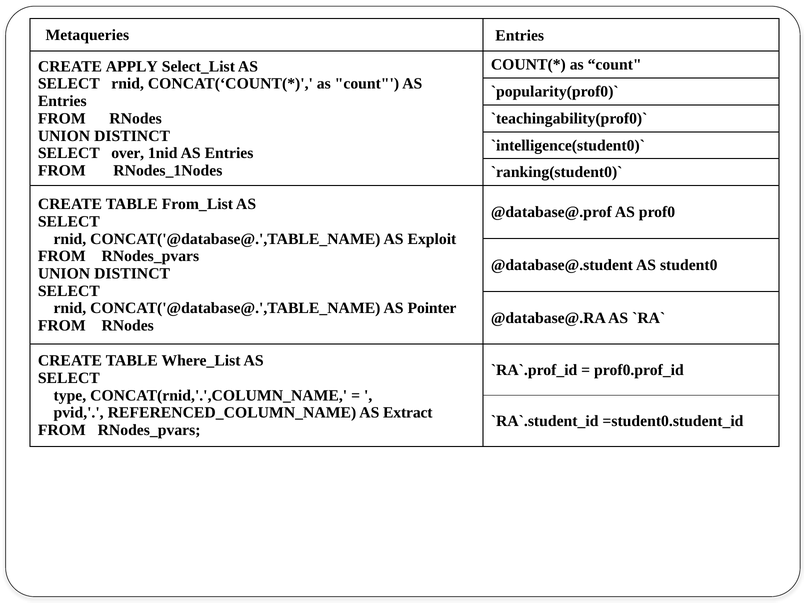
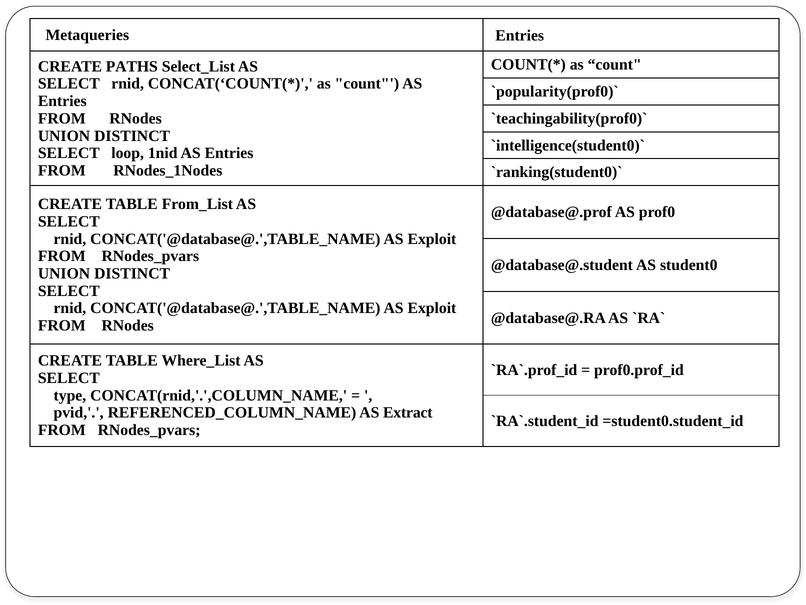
APPLY: APPLY -> PATHS
over: over -> loop
Pointer at (432, 308): Pointer -> Exploit
